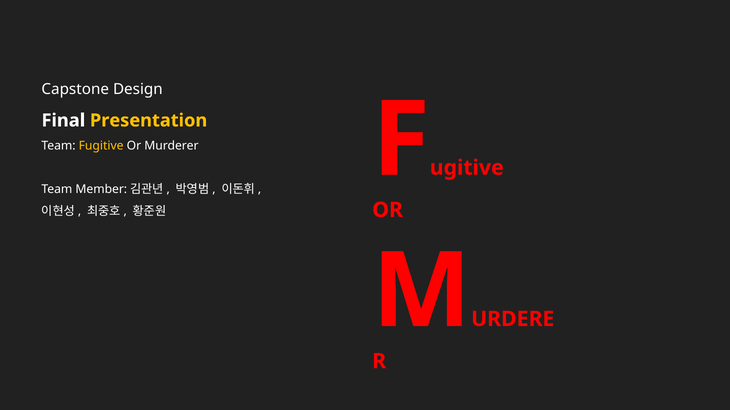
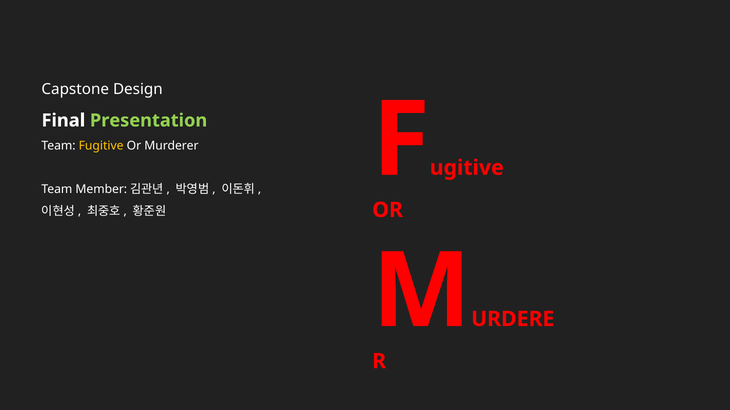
Presentation colour: yellow -> light green
